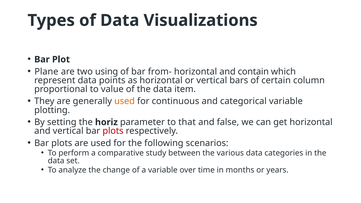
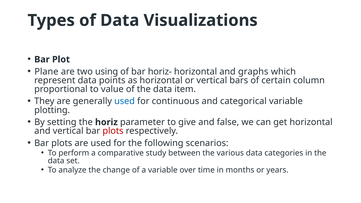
from-: from- -> horiz-
contain: contain -> graphs
used at (125, 101) colour: orange -> blue
that: that -> give
